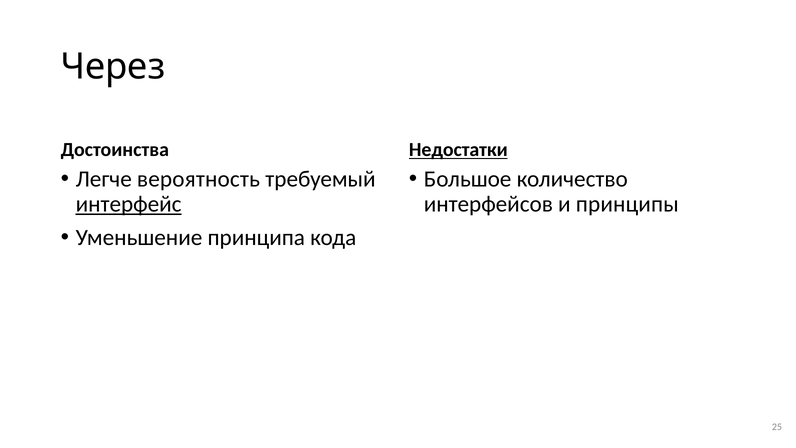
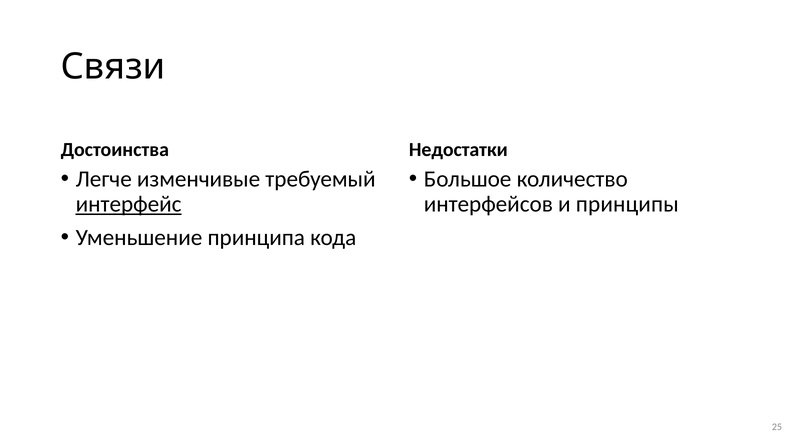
Через: Через -> Связи
Недостатки underline: present -> none
вероятность: вероятность -> изменчивые
